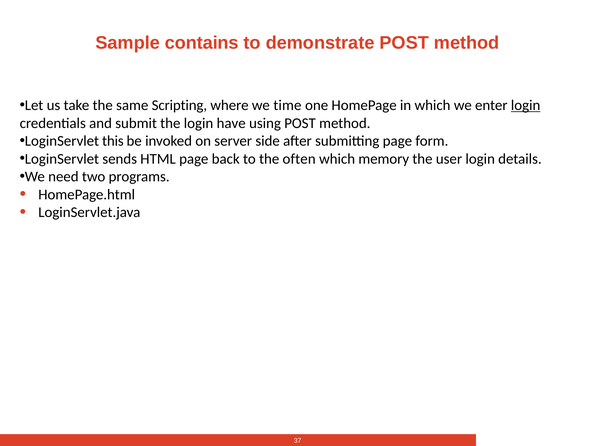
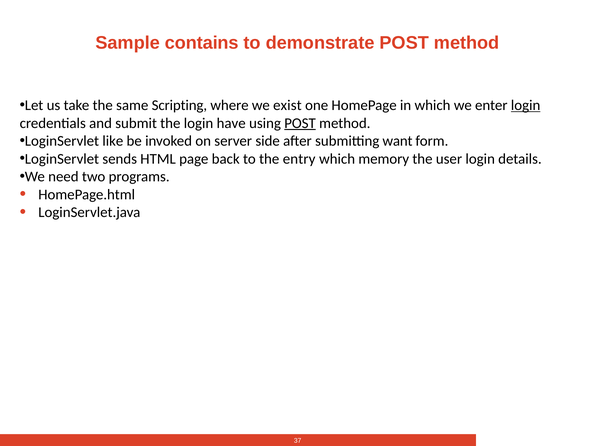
time: time -> exist
POST at (300, 123) underline: none -> present
this: this -> like
submitting page: page -> want
often: often -> entry
